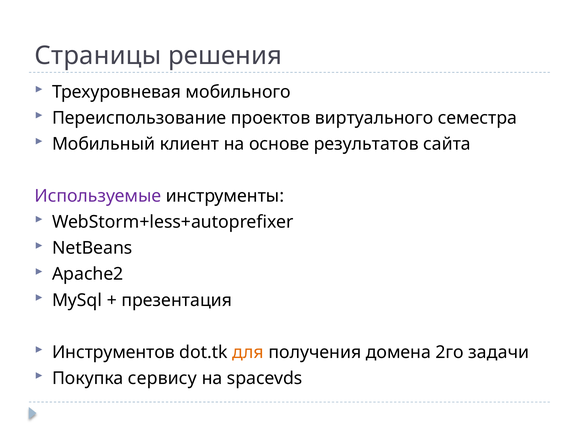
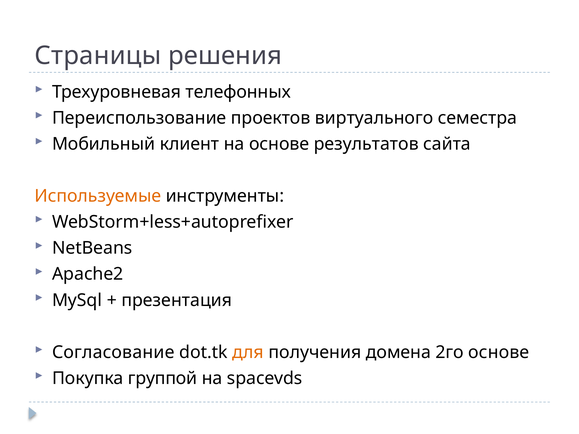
мобильного: мобильного -> телефонных
Используемые colour: purple -> orange
Инструментов: Инструментов -> Согласование
2го задачи: задачи -> основе
сервису: сервису -> группой
